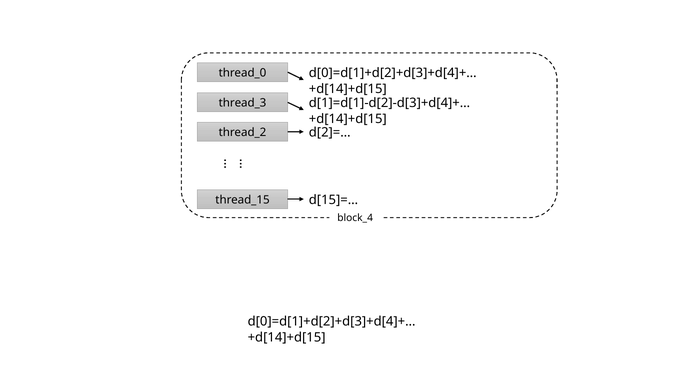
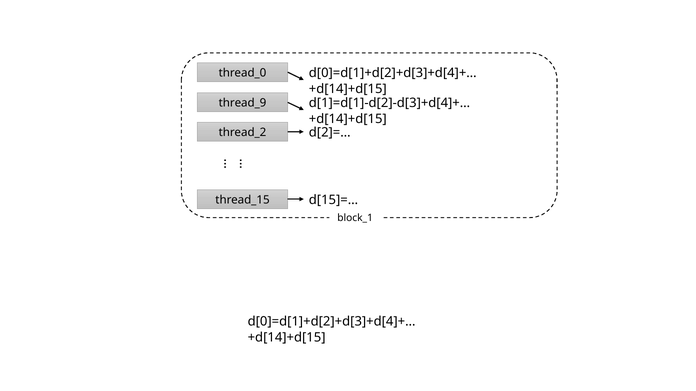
thread_3: thread_3 -> thread_9
block_4: block_4 -> block_1
